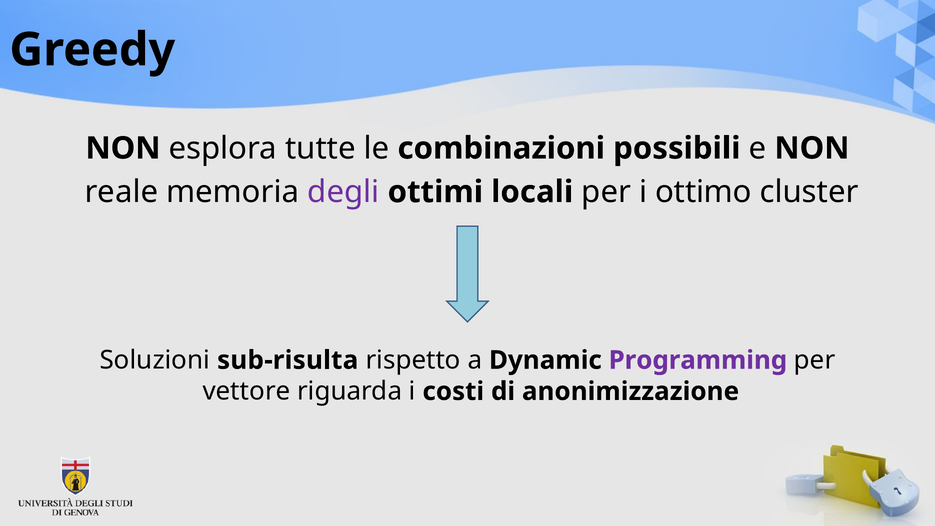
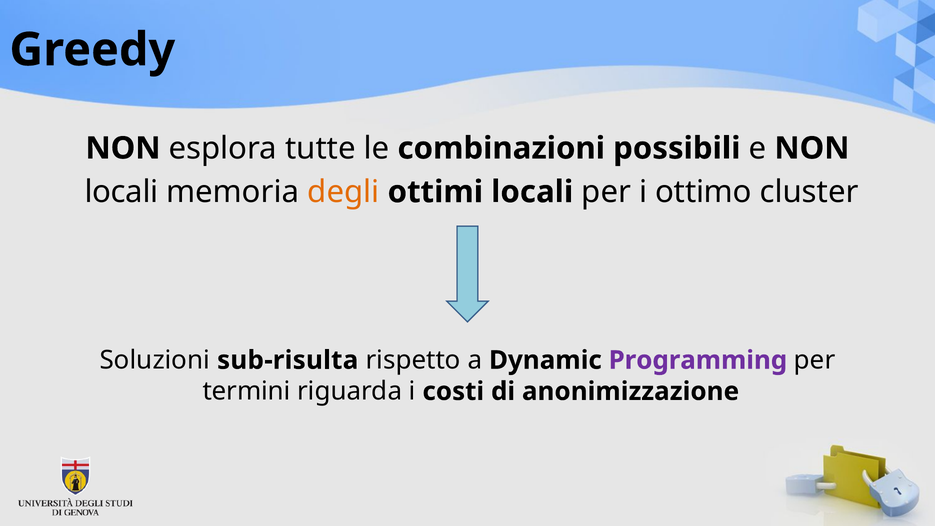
reale at (121, 192): reale -> locali
degli colour: purple -> orange
vettore: vettore -> termini
